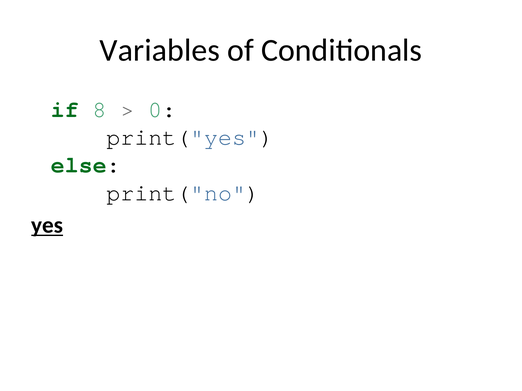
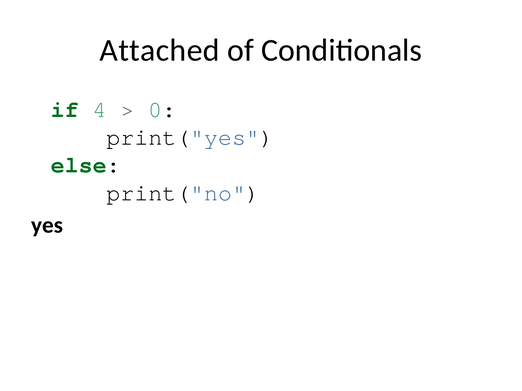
Variables: Variables -> Attached
8: 8 -> 4
yes underline: present -> none
